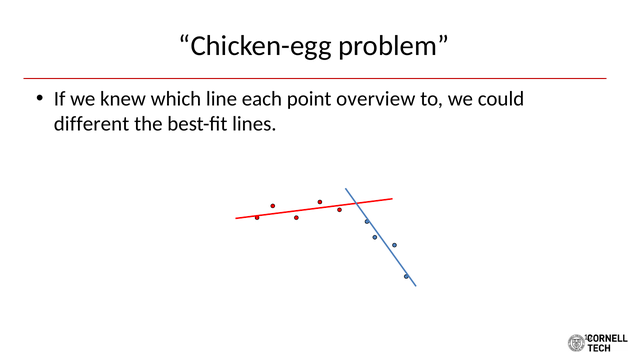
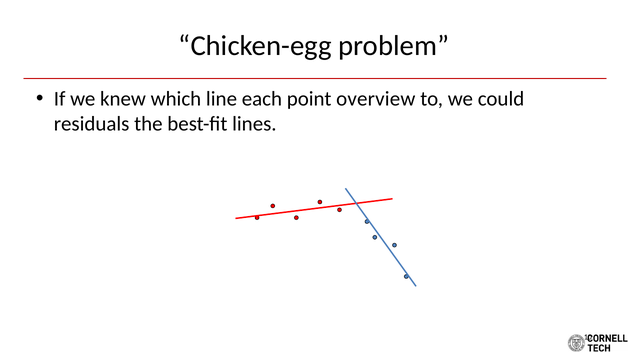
different: different -> residuals
